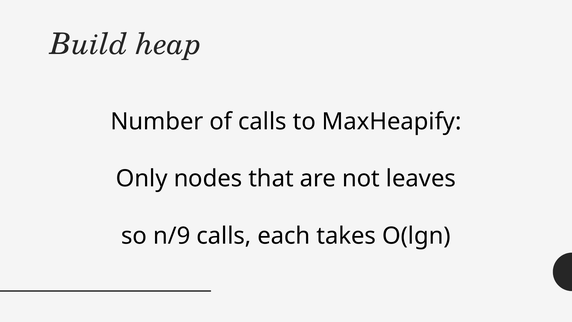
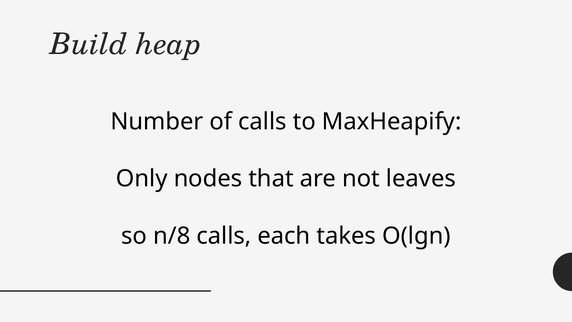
n/9: n/9 -> n/8
